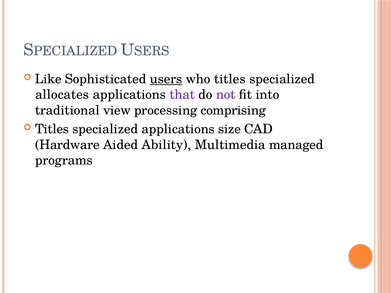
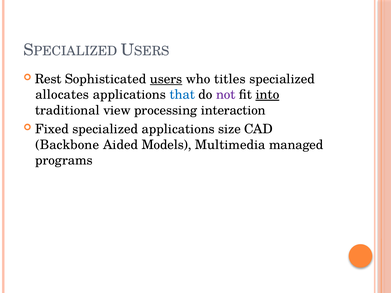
Like: Like -> Rest
that colour: purple -> blue
into underline: none -> present
comprising: comprising -> interaction
Titles at (52, 129): Titles -> Fixed
Hardware: Hardware -> Backbone
Ability: Ability -> Models
